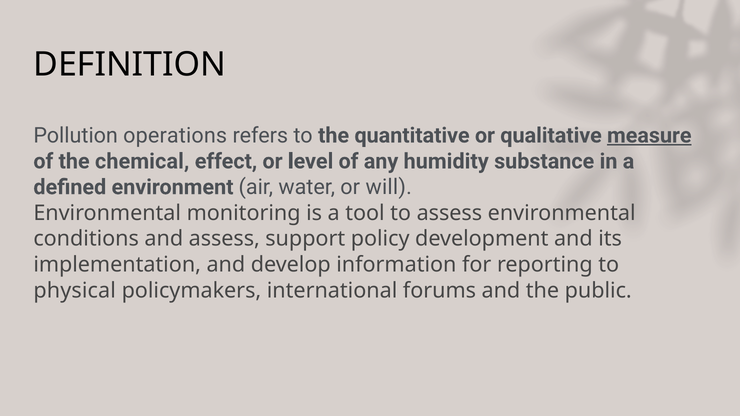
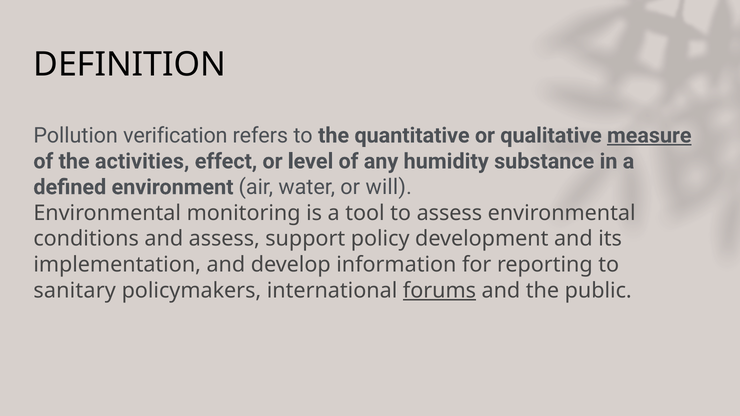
operations: operations -> verification
chemical: chemical -> activities
physical: physical -> sanitary
forums underline: none -> present
